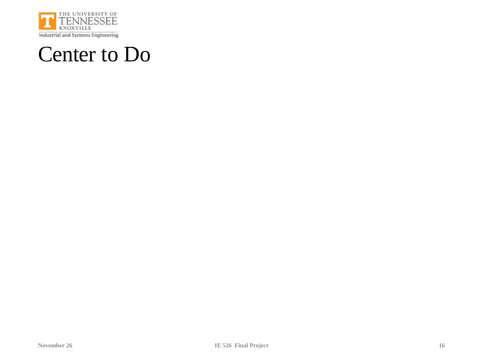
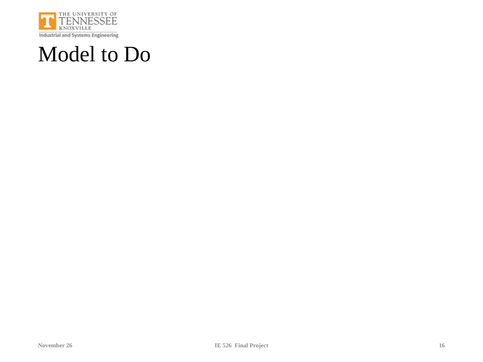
Center: Center -> Model
